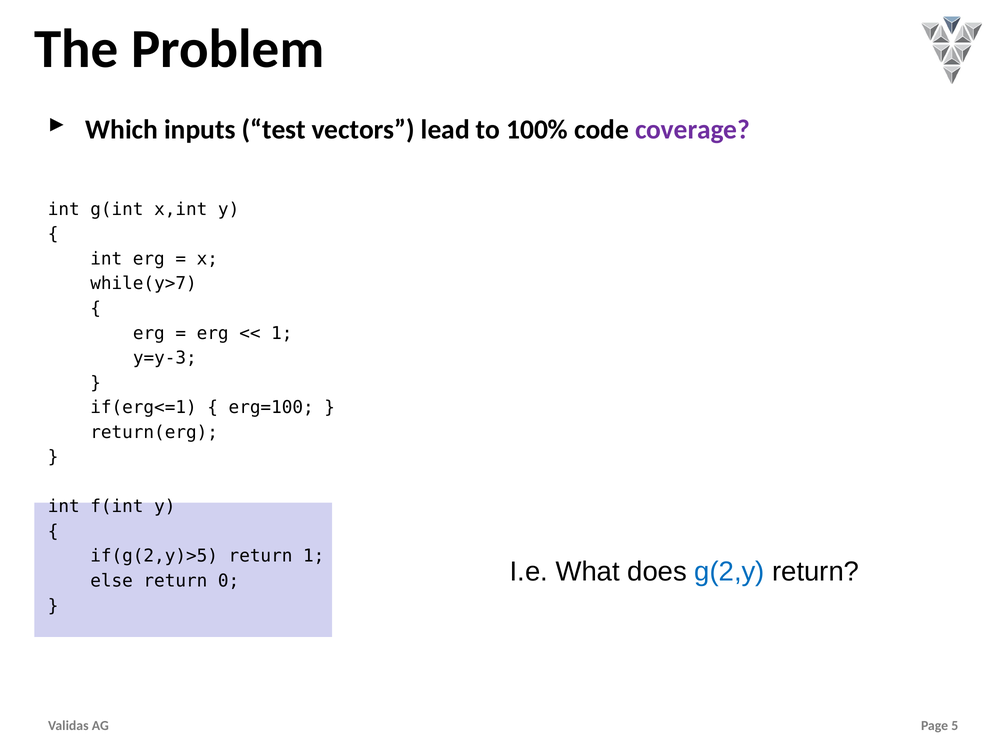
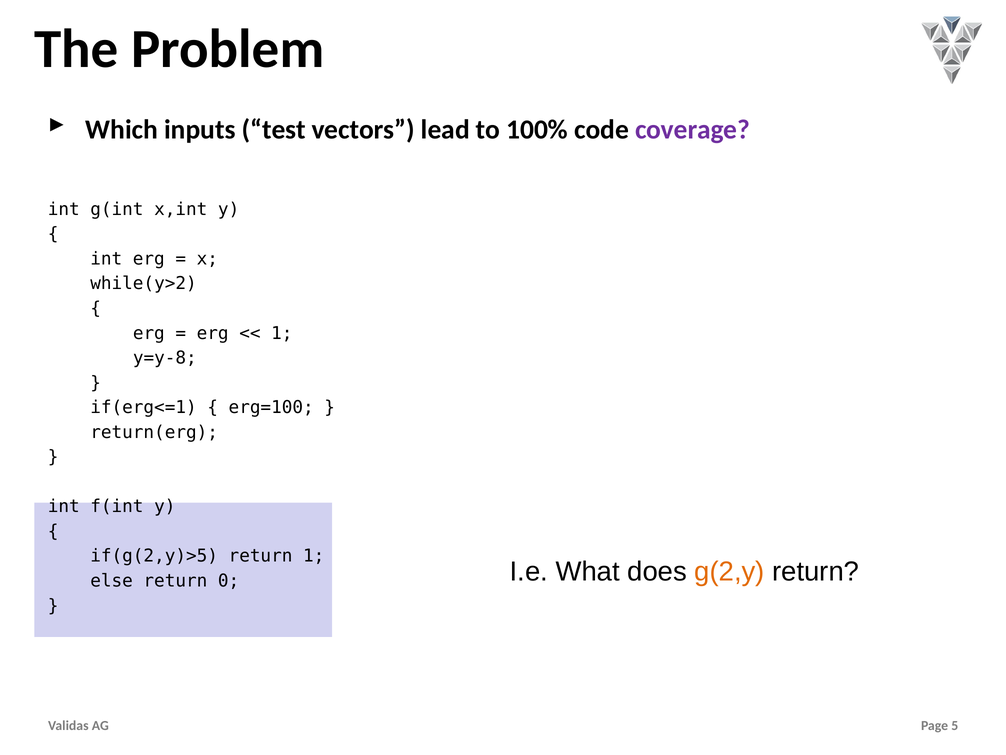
while(y>7: while(y>7 -> while(y>2
y=y-3: y=y-3 -> y=y-8
g(2,y colour: blue -> orange
